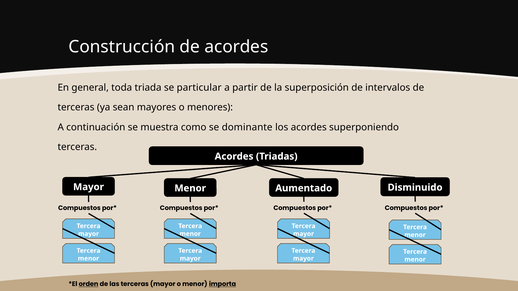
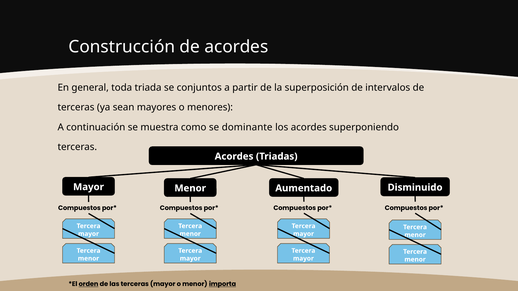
particular: particular -> conjuntos
